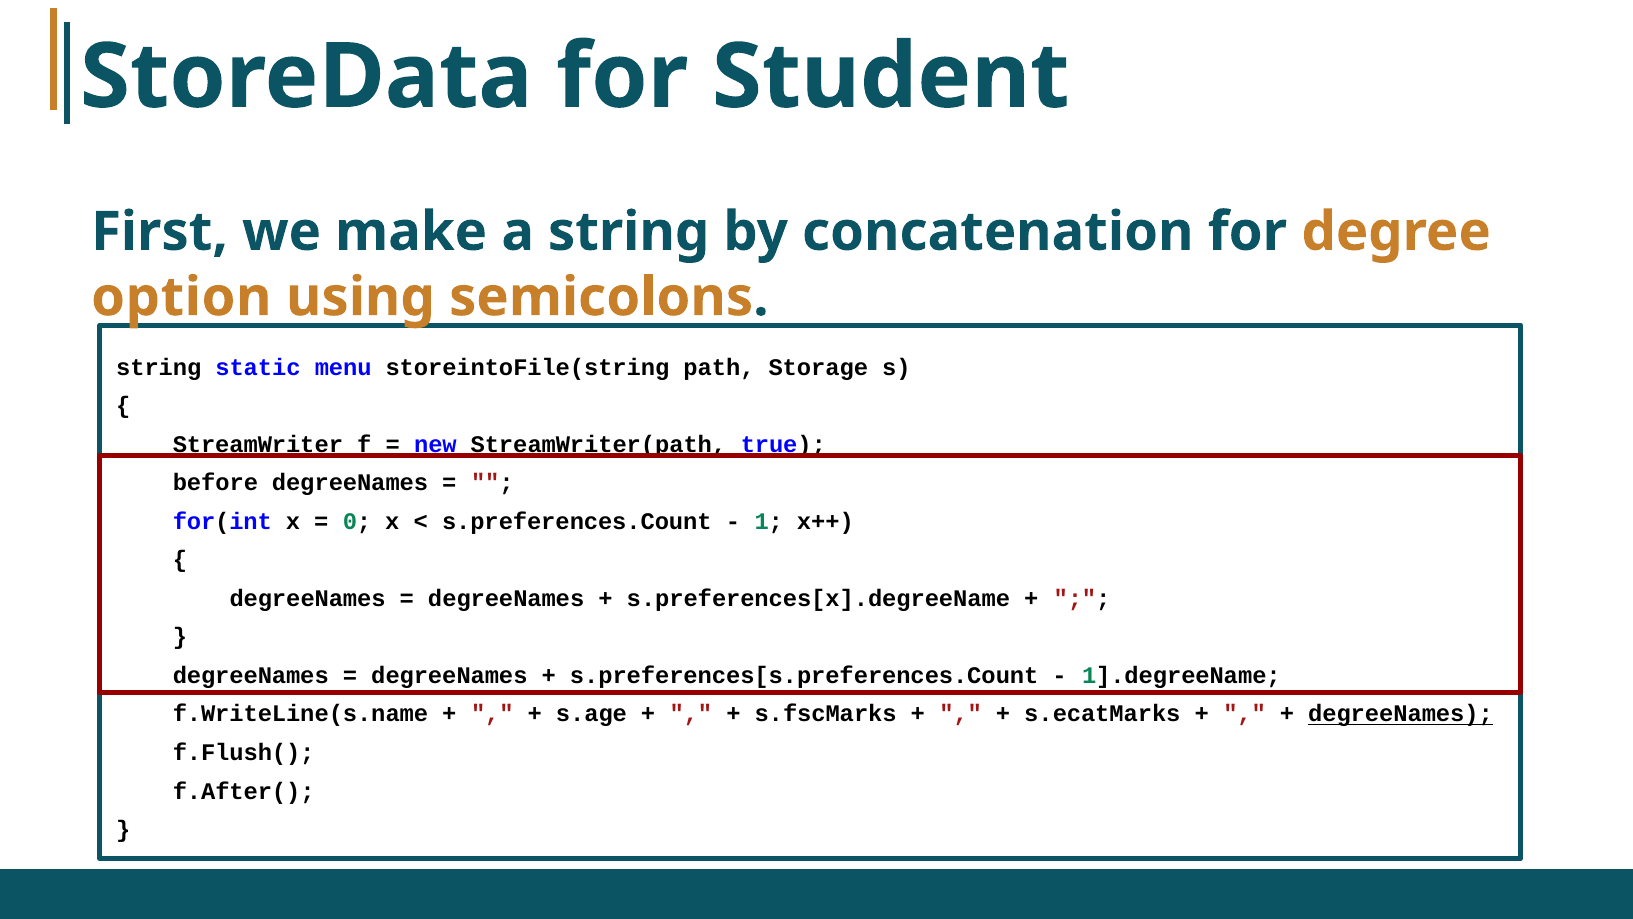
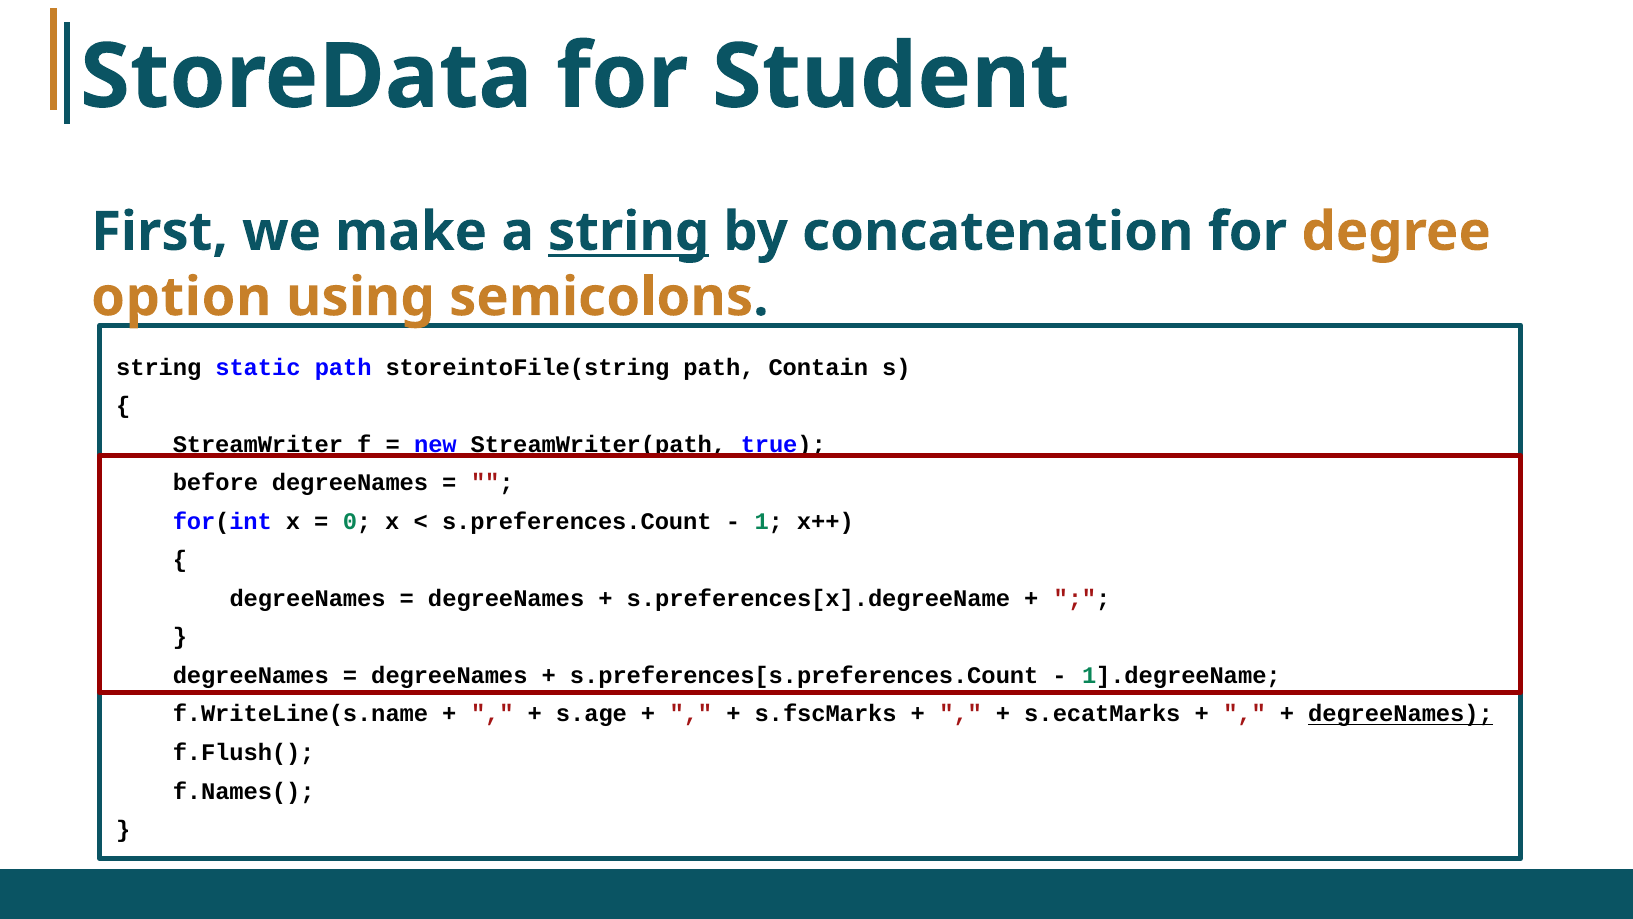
string at (629, 232) underline: none -> present
static menu: menu -> path
Storage: Storage -> Contain
f.After(: f.After( -> f.Names(
